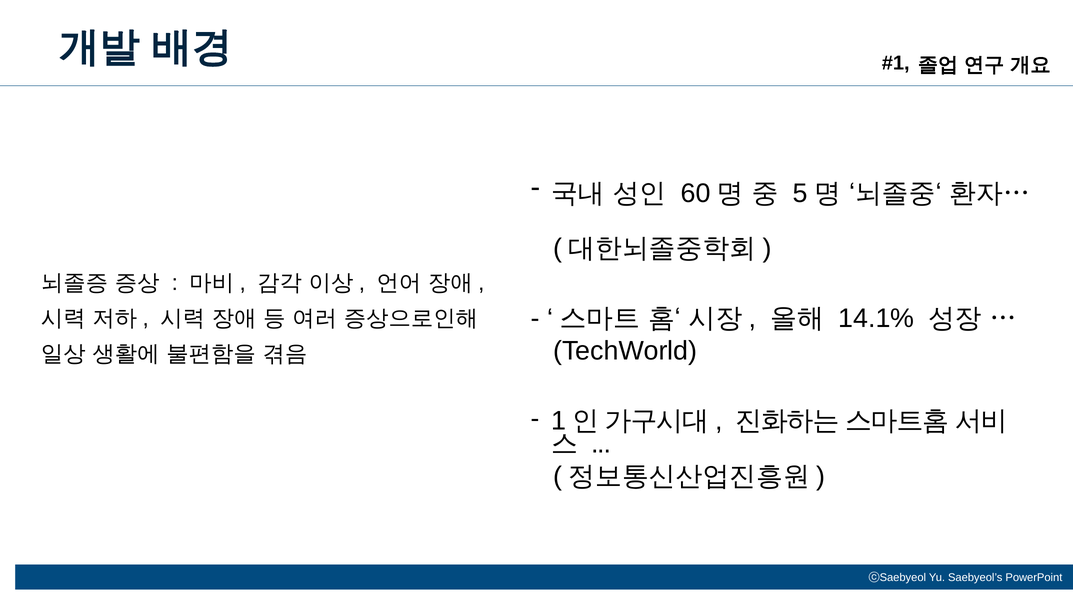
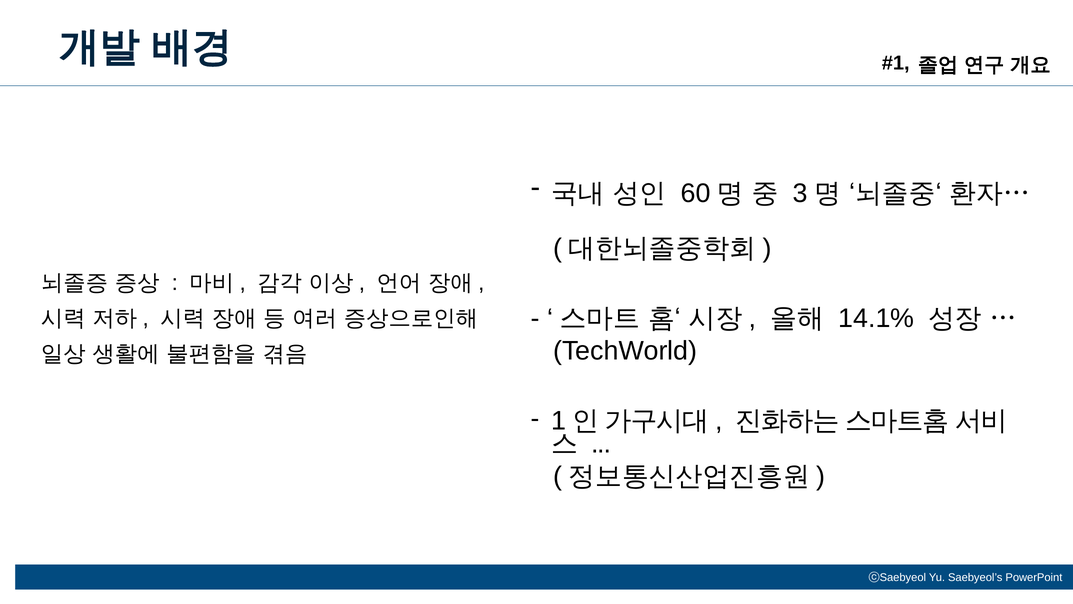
5: 5 -> 3
